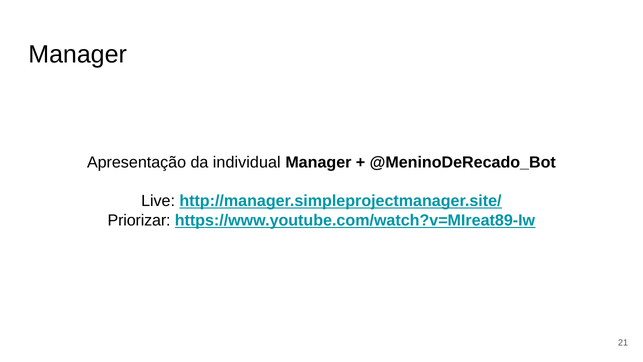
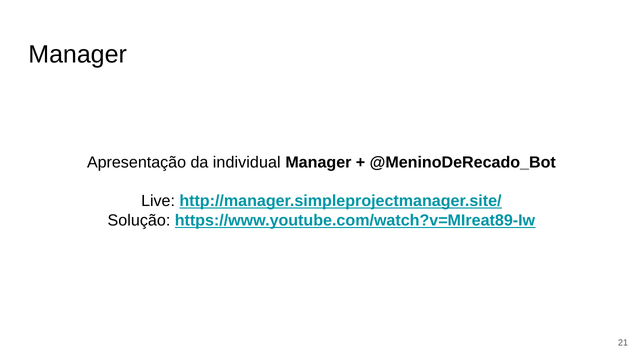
Priorizar: Priorizar -> Solução
